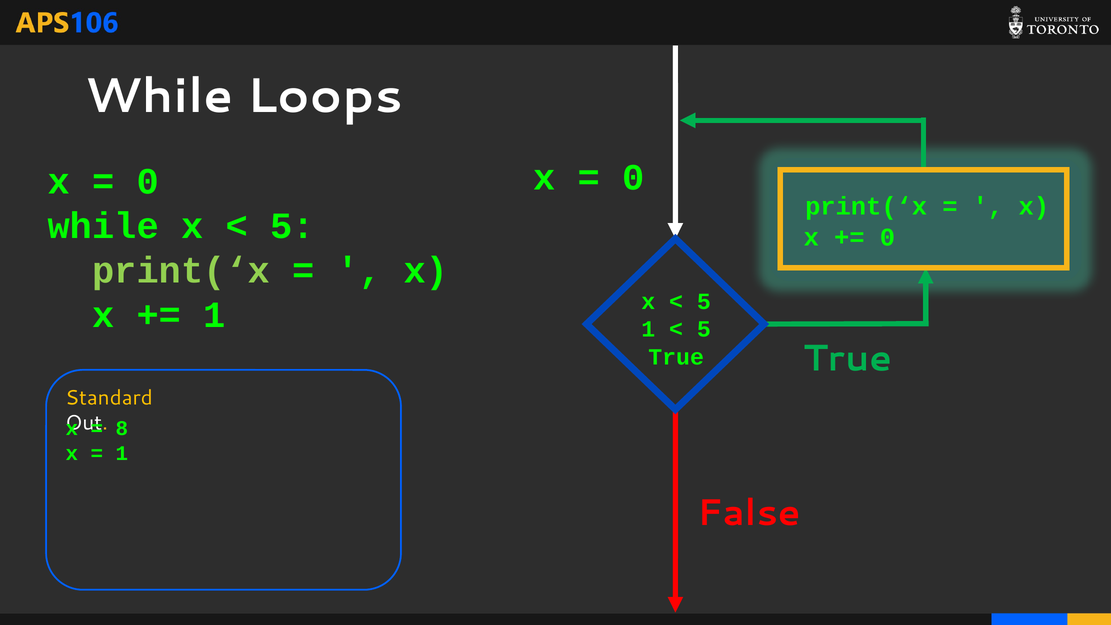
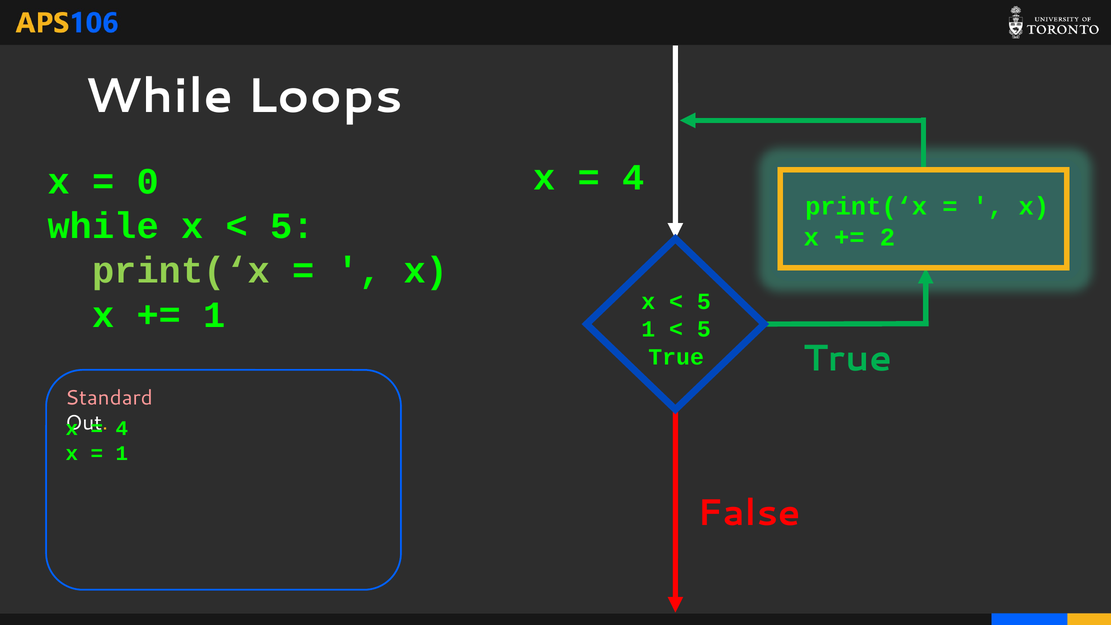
0 at (633, 177): 0 -> 4
0 at (887, 237): 0 -> 2
Standard colour: yellow -> pink
8 at (122, 428): 8 -> 4
